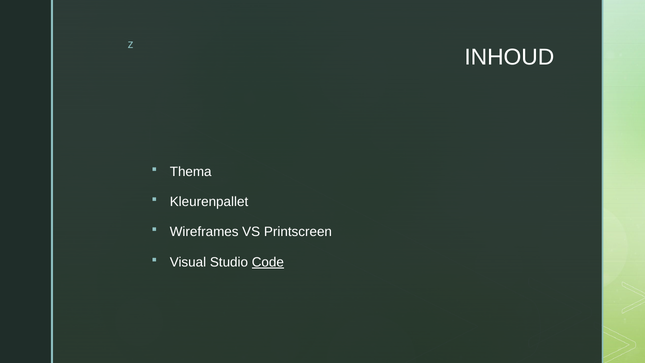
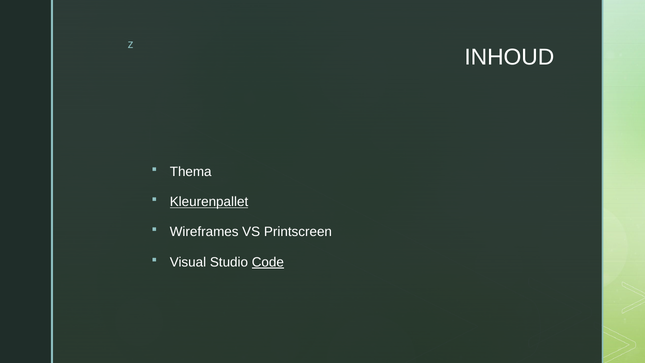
Kleurenpallet underline: none -> present
